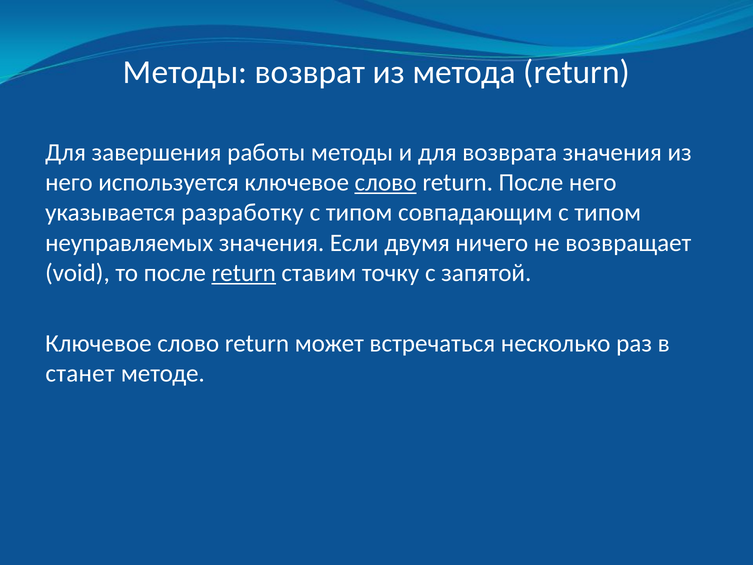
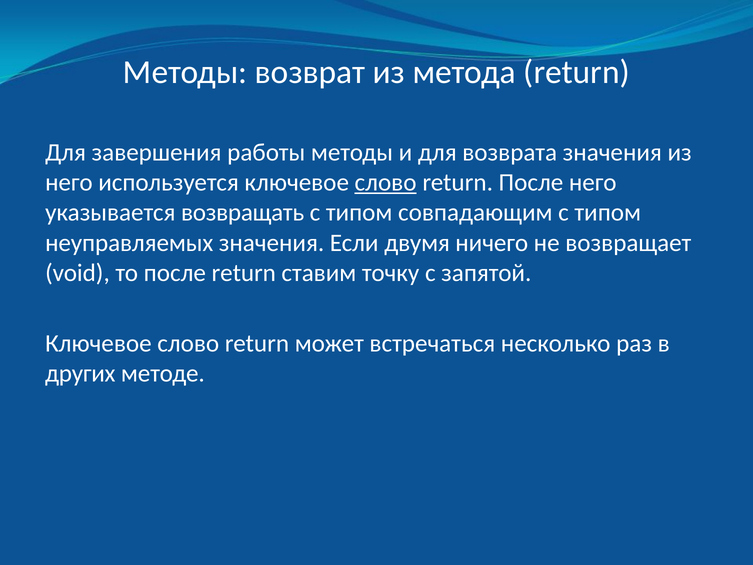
разработку: разработку -> возвращать
return at (244, 273) underline: present -> none
станет: станет -> других
